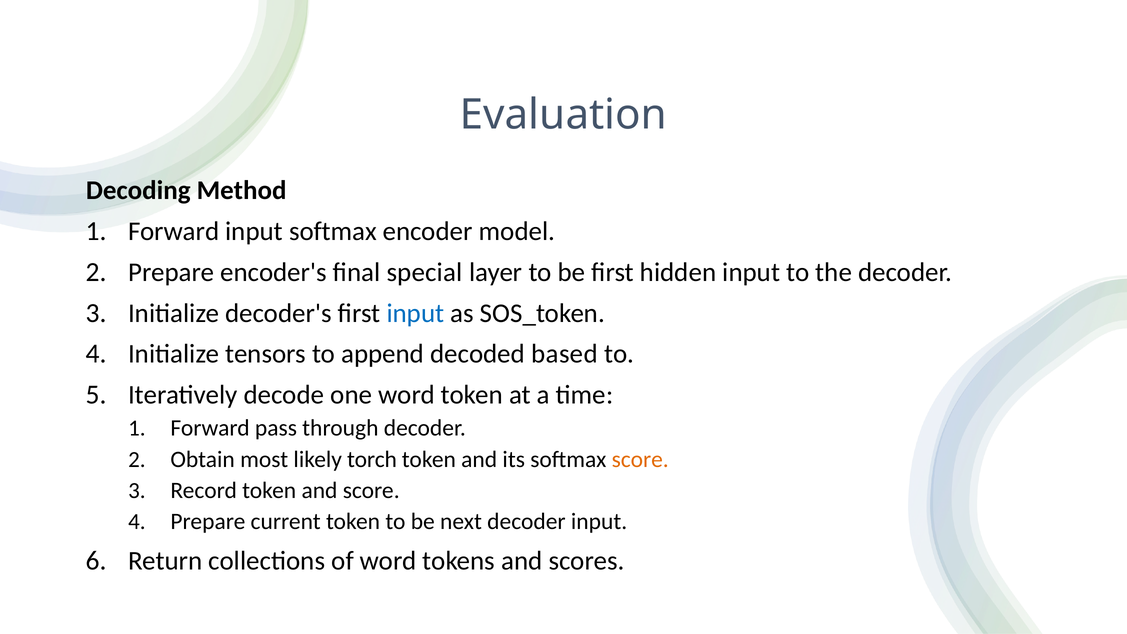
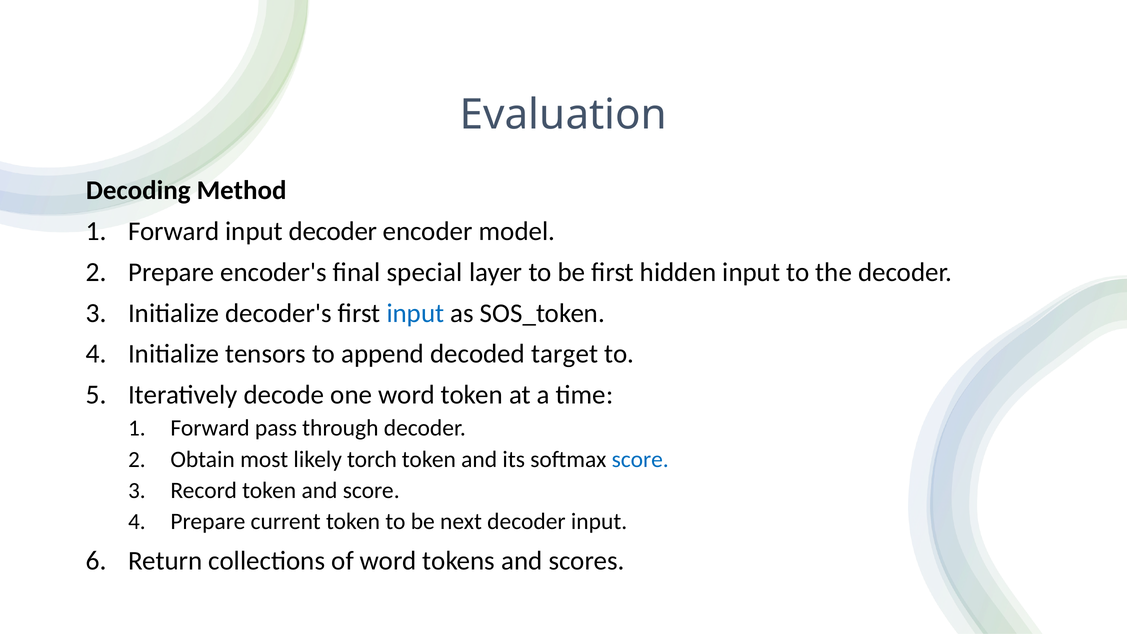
input softmax: softmax -> decoder
based: based -> target
score at (640, 459) colour: orange -> blue
